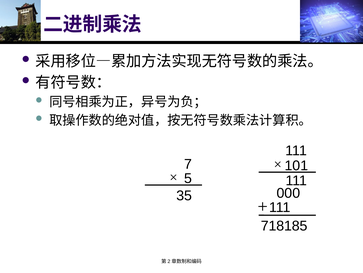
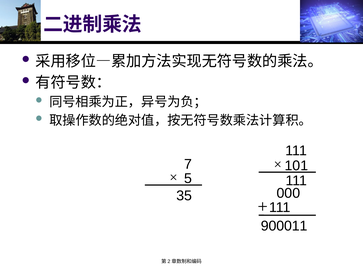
718185: 718185 -> 900011
